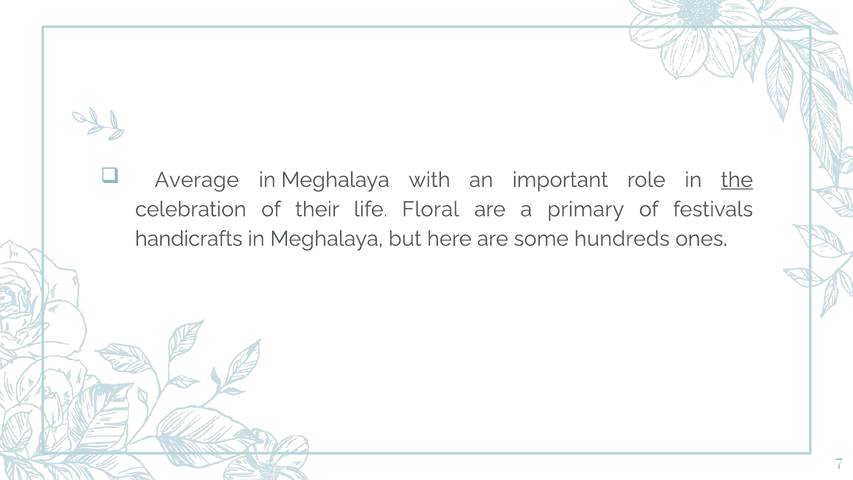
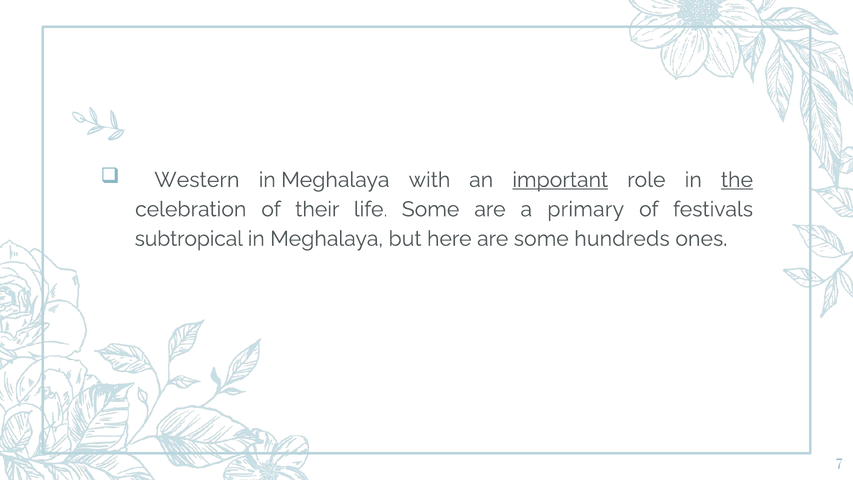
Average: Average -> Western
important underline: none -> present
life Floral: Floral -> Some
handicrafts: handicrafts -> subtropical
